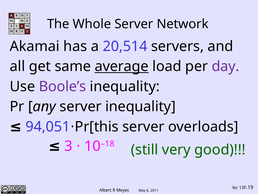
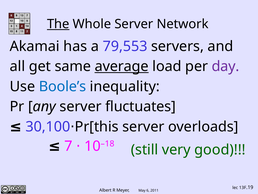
The underline: none -> present
20,514: 20,514 -> 79,553
Boole’s colour: purple -> blue
server inequality: inequality -> fluctuates
94,051: 94,051 -> 30,100
3: 3 -> 7
